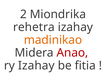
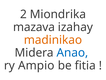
rehetra: rehetra -> mazava
Anao colour: red -> blue
ry Izahay: Izahay -> Ampio
